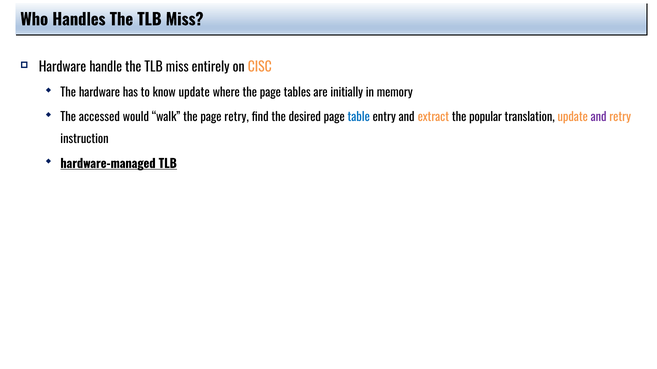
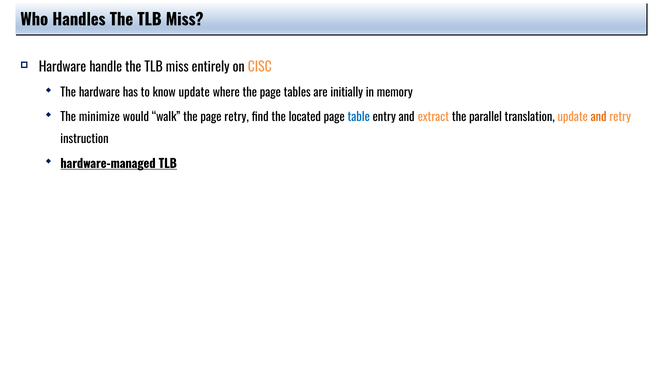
accessed: accessed -> minimize
desired: desired -> located
popular: popular -> parallel
and at (599, 117) colour: purple -> orange
